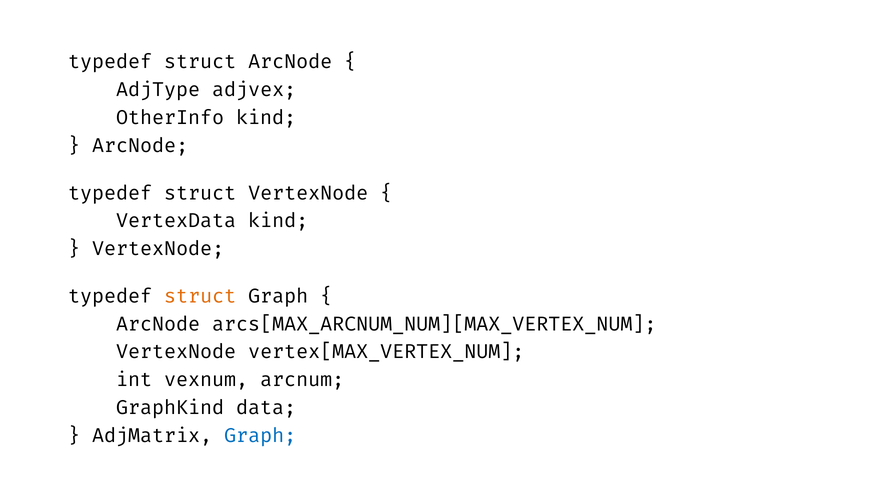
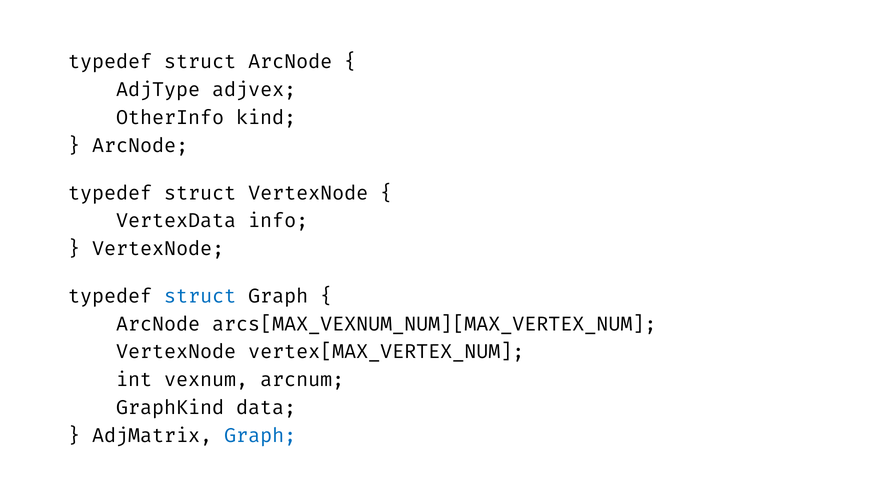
VertexData kind: kind -> info
struct at (200, 296) colour: orange -> blue
arcs[MAX_ARCNUM_NUM][MAX_VERTEX_NUM: arcs[MAX_ARCNUM_NUM][MAX_VERTEX_NUM -> arcs[MAX_VEXNUM_NUM][MAX_VERTEX_NUM
